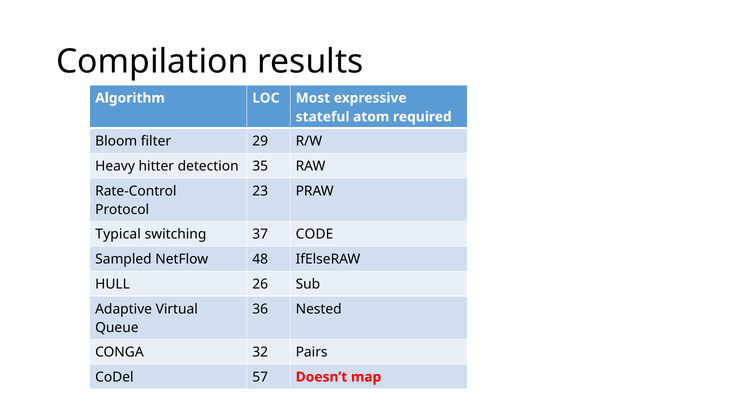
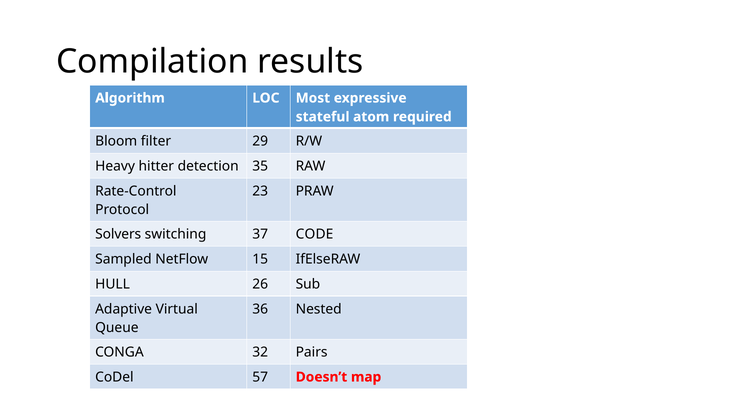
Typical: Typical -> Solvers
48: 48 -> 15
